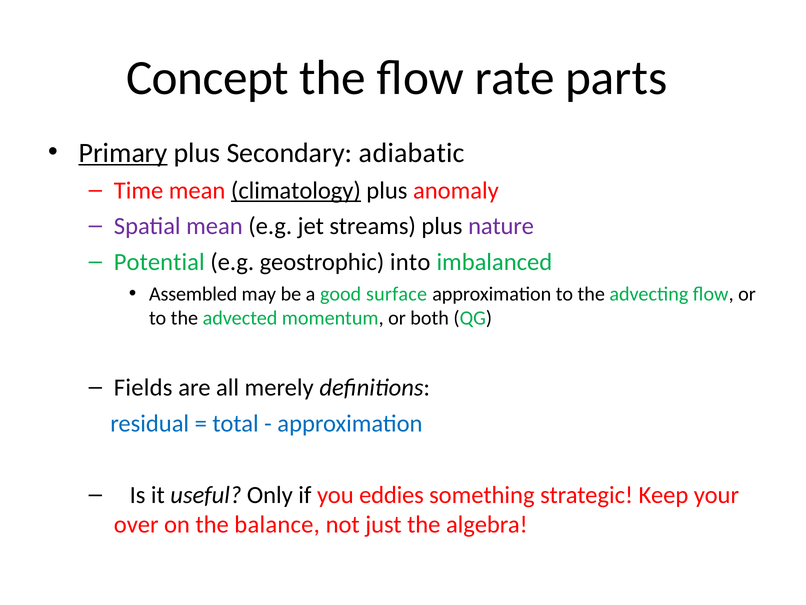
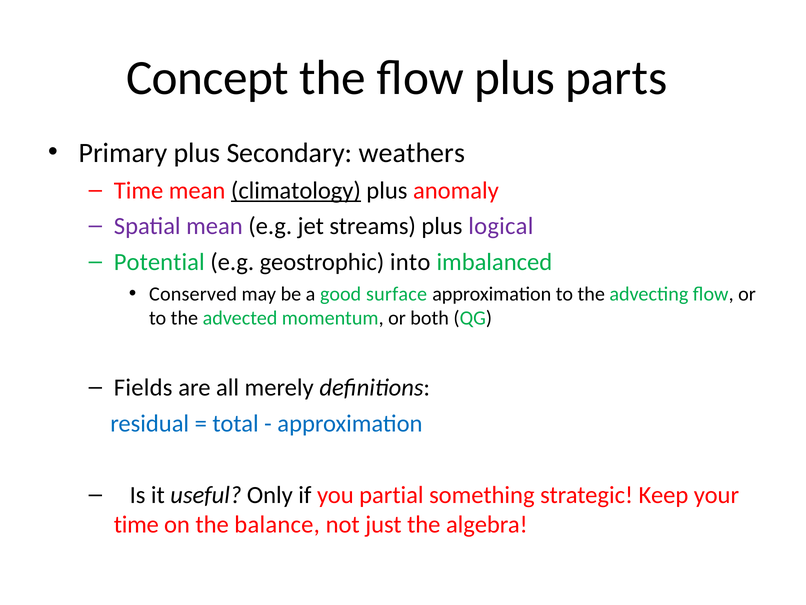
flow rate: rate -> plus
Primary underline: present -> none
adiabatic: adiabatic -> weathers
nature: nature -> logical
Assembled: Assembled -> Conserved
eddies: eddies -> partial
over at (136, 524): over -> time
